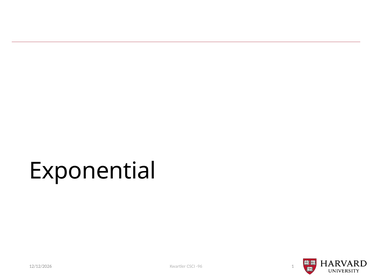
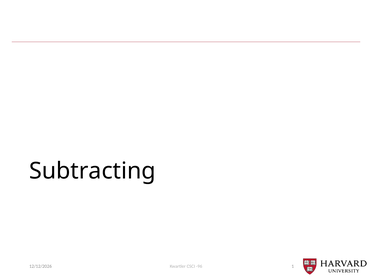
Exponential: Exponential -> Subtracting
